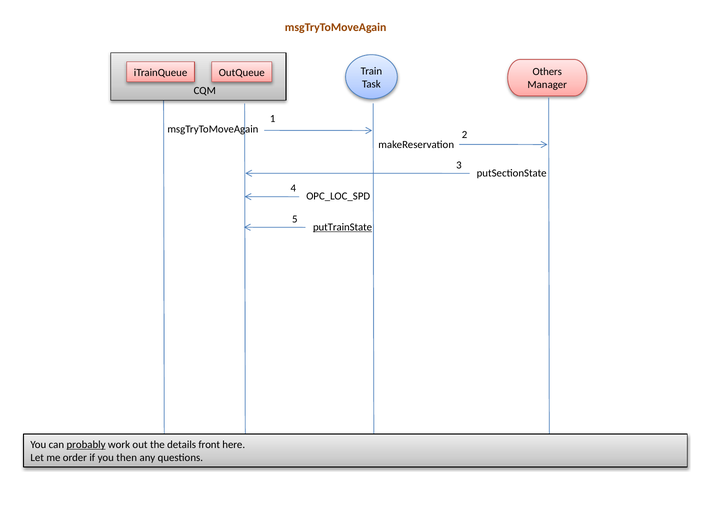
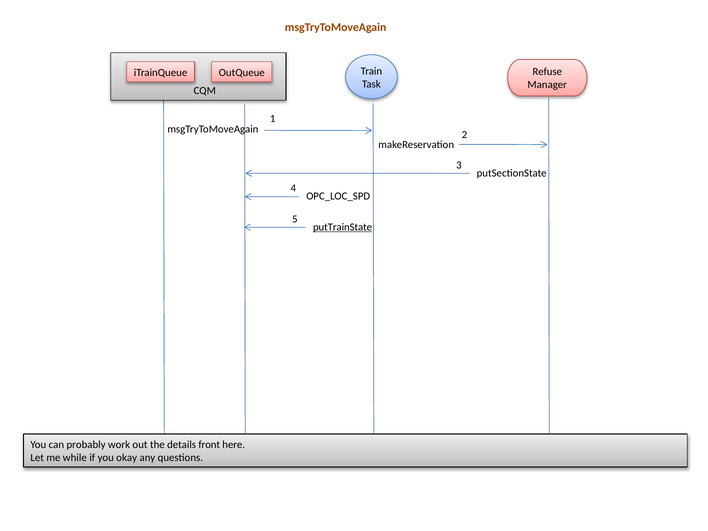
Others: Others -> Refuse
probably underline: present -> none
order: order -> while
then: then -> okay
